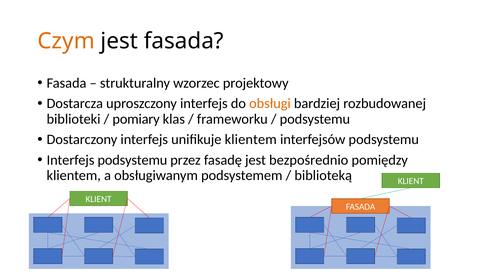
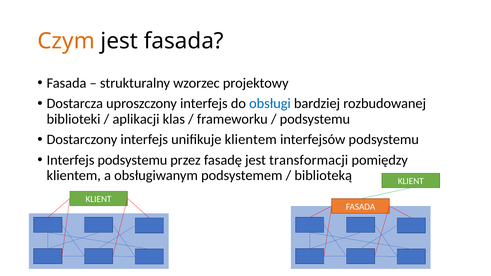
obsługi colour: orange -> blue
pomiary: pomiary -> aplikacji
bezpośrednio: bezpośrednio -> transformacji
